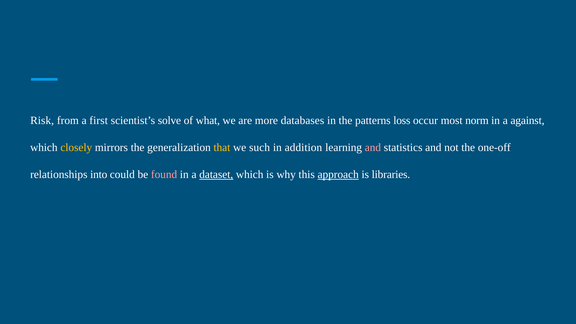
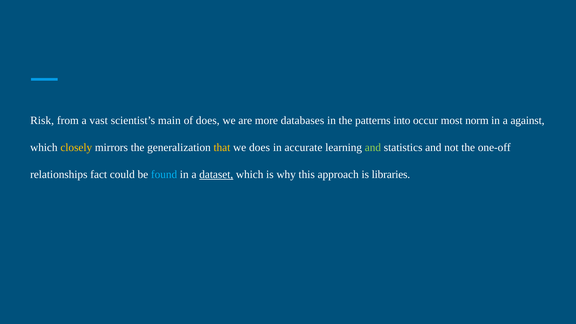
first: first -> vast
solve: solve -> main
of what: what -> does
loss: loss -> into
we such: such -> does
addition: addition -> accurate
and at (373, 148) colour: pink -> light green
into: into -> fact
found colour: pink -> light blue
approach underline: present -> none
